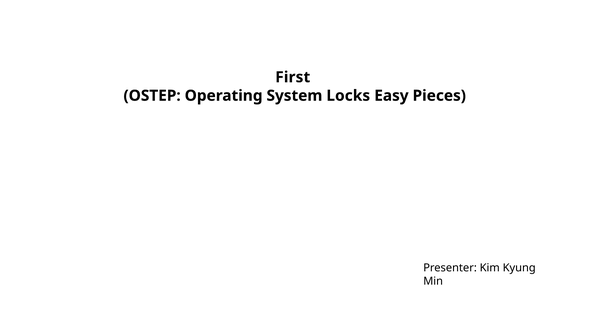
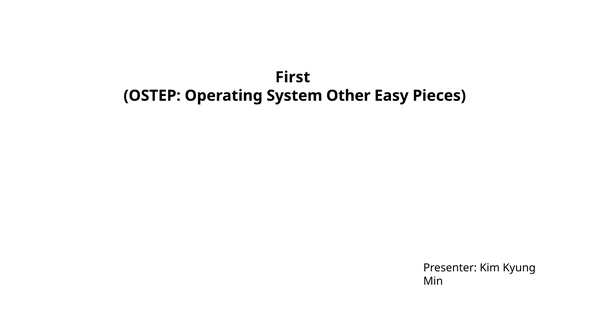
Locks: Locks -> Other
